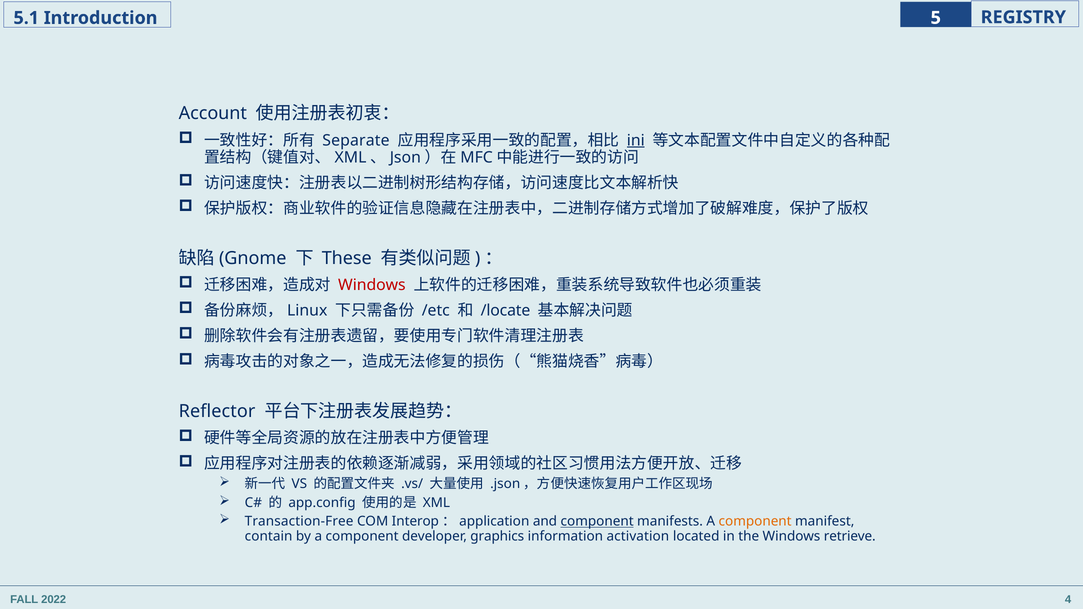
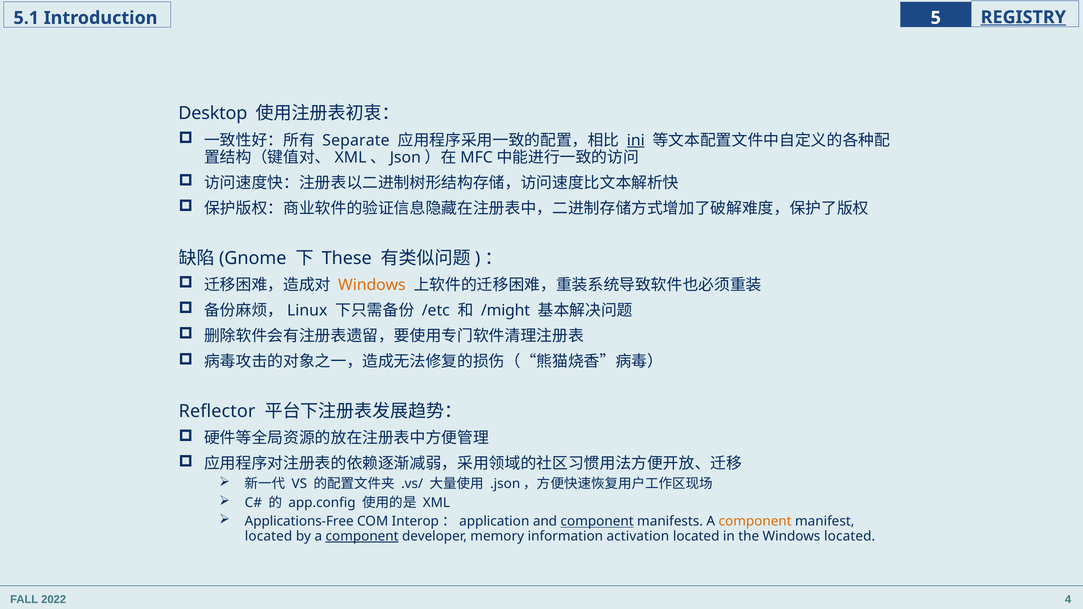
REGISTRY underline: none -> present
Account: Account -> Desktop
Windows at (372, 285) colour: red -> orange
/locate: /locate -> /might
Transaction-Free: Transaction-Free -> Applications-Free
contain at (269, 536): contain -> located
component at (362, 536) underline: none -> present
graphics: graphics -> memory
Windows retrieve: retrieve -> located
